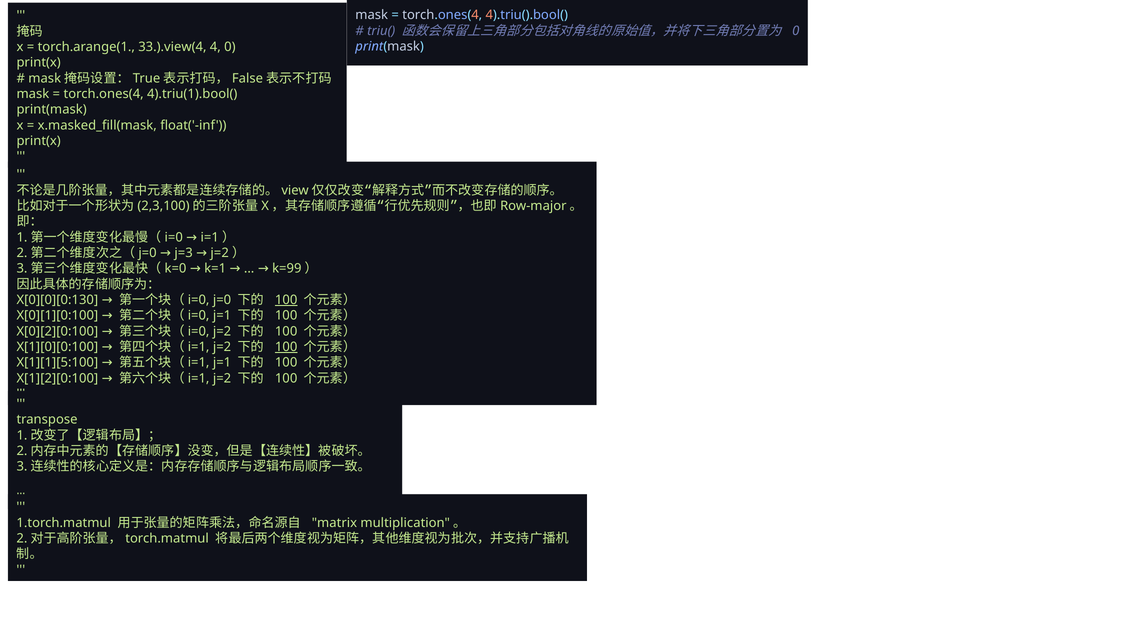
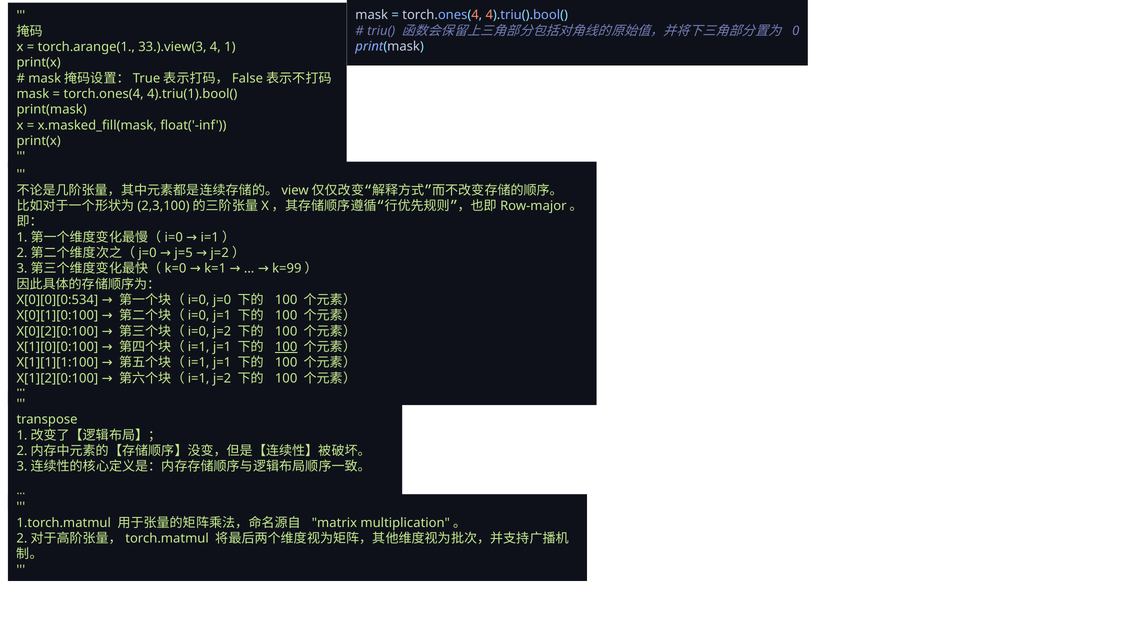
33.).view(4: 33.).view(4 -> 33.).view(3
4 0: 0 -> 1
j=3: j=3 -> j=5
X[0][0][0:130: X[0][0][0:130 -> X[0][0][0:534
100 at (286, 300) underline: present -> none
j=2 at (222, 347): j=2 -> j=1
X[1][1][5:100: X[1][1][5:100 -> X[1][1][1:100
